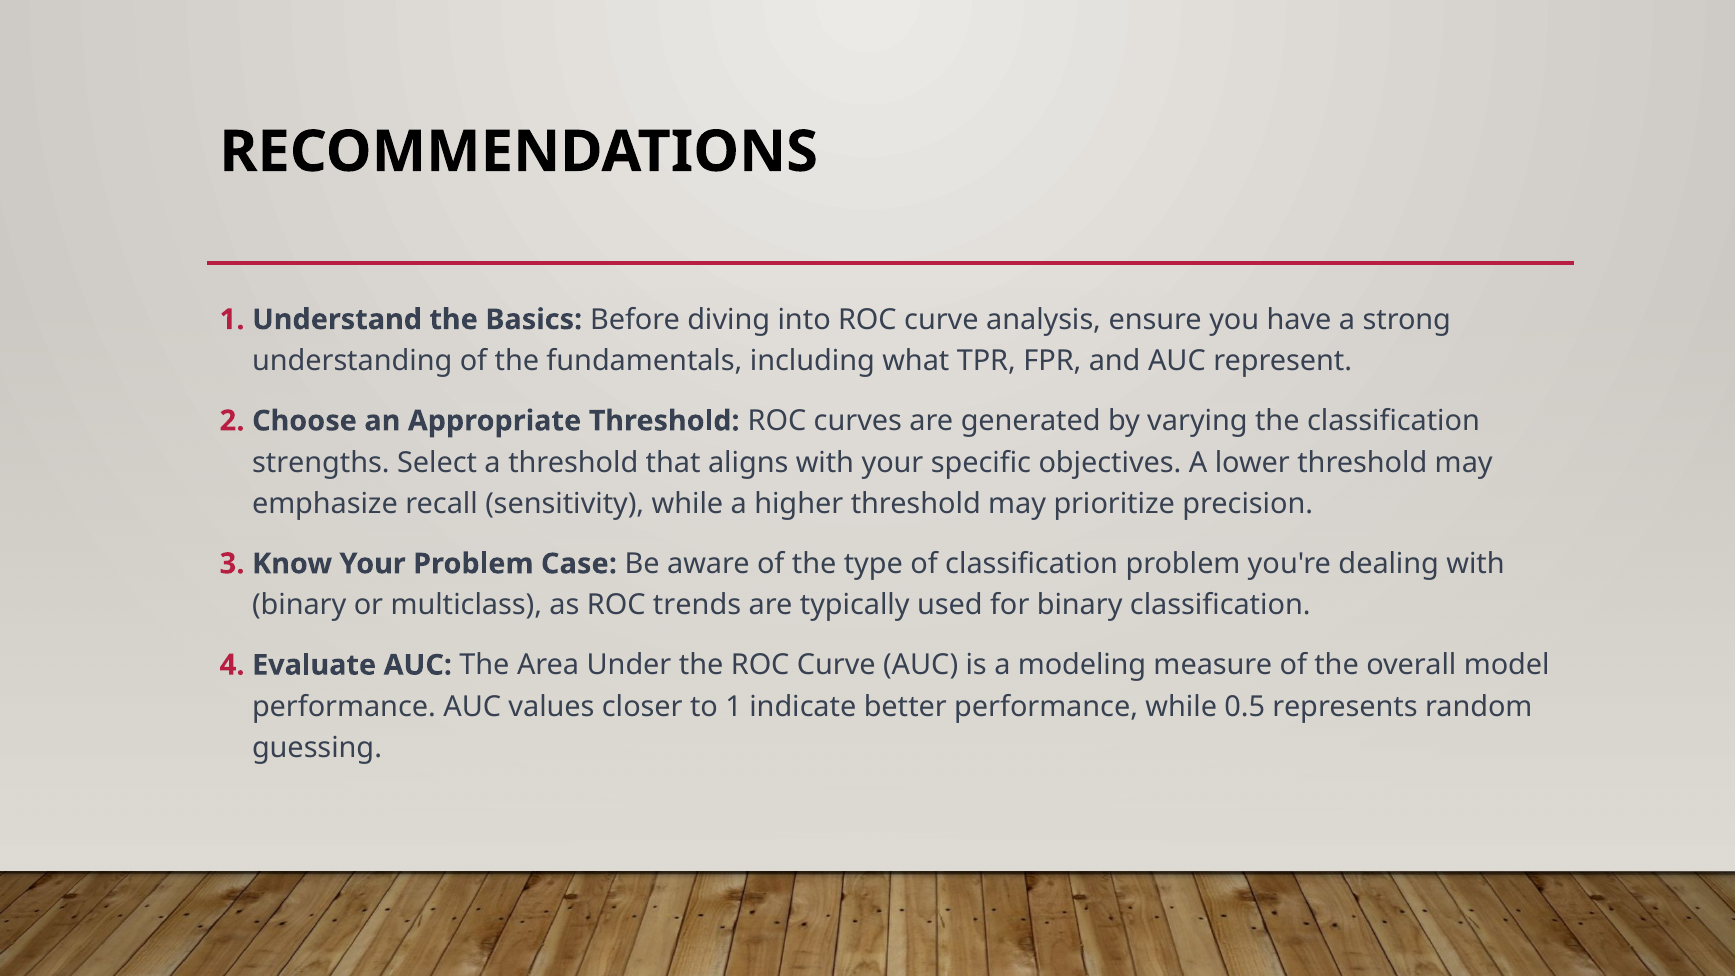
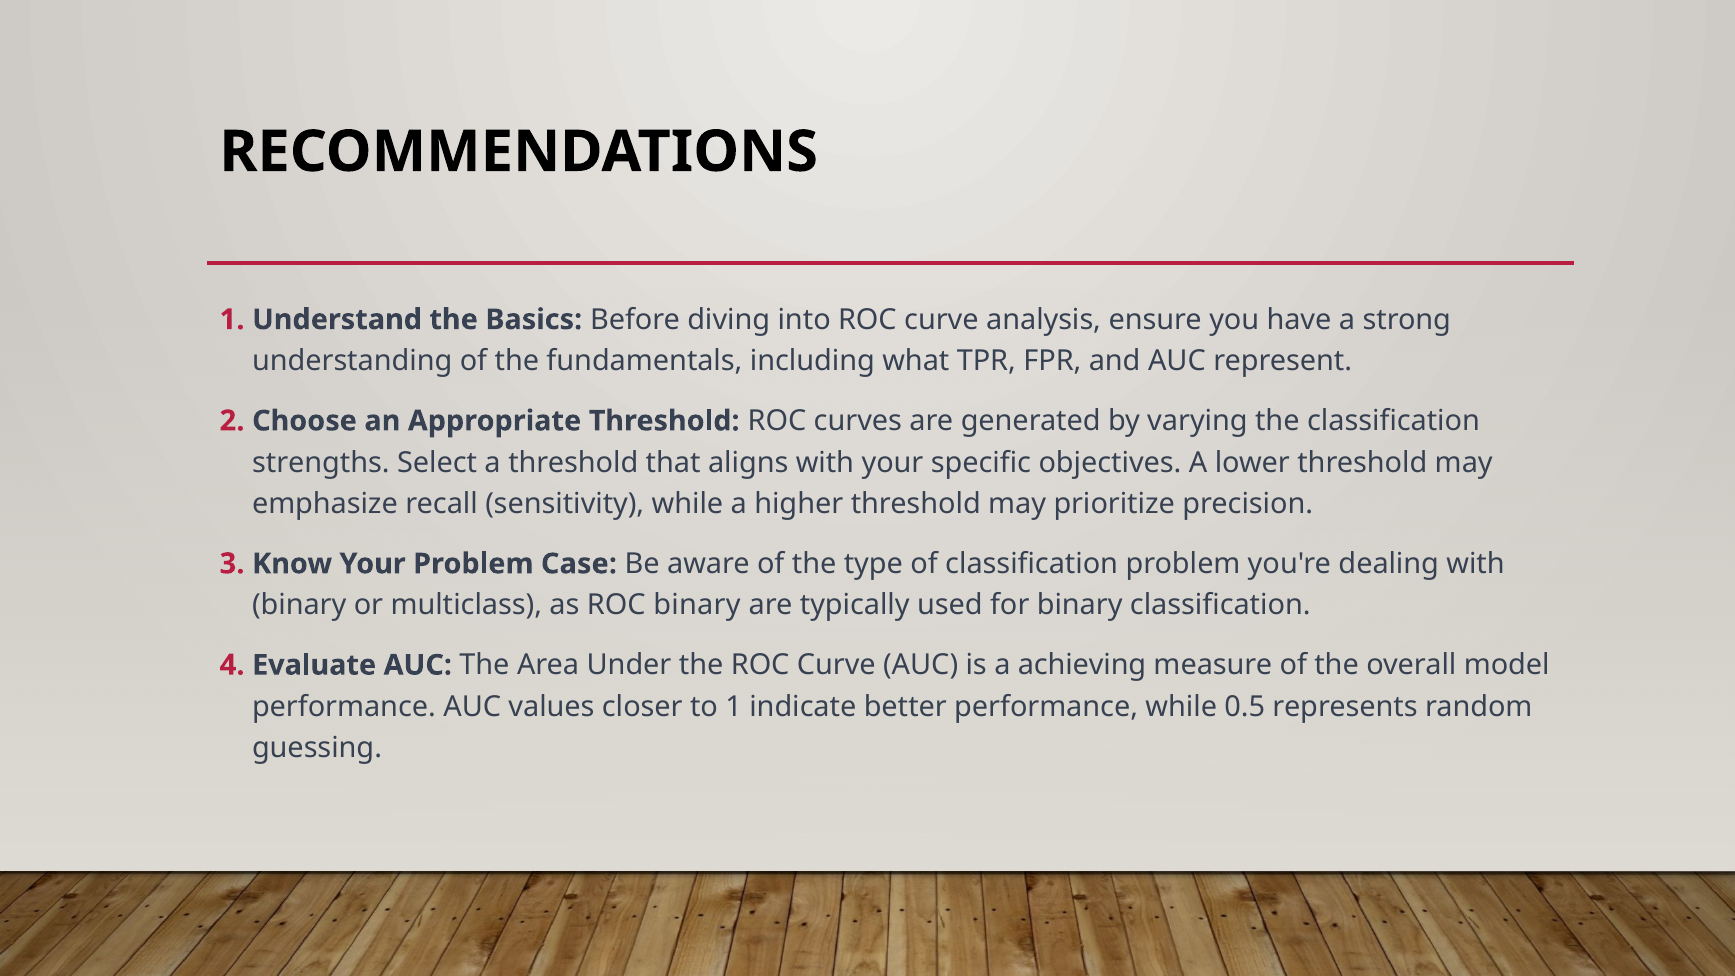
ROC trends: trends -> binary
modeling: modeling -> achieving
